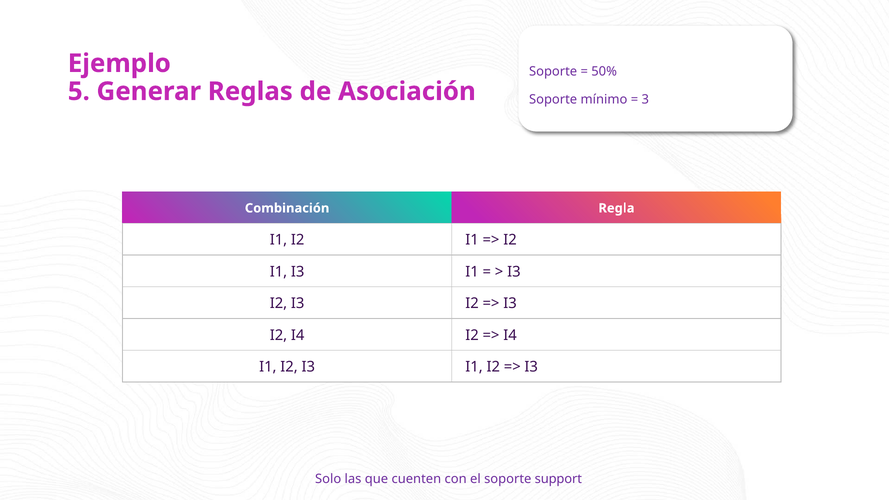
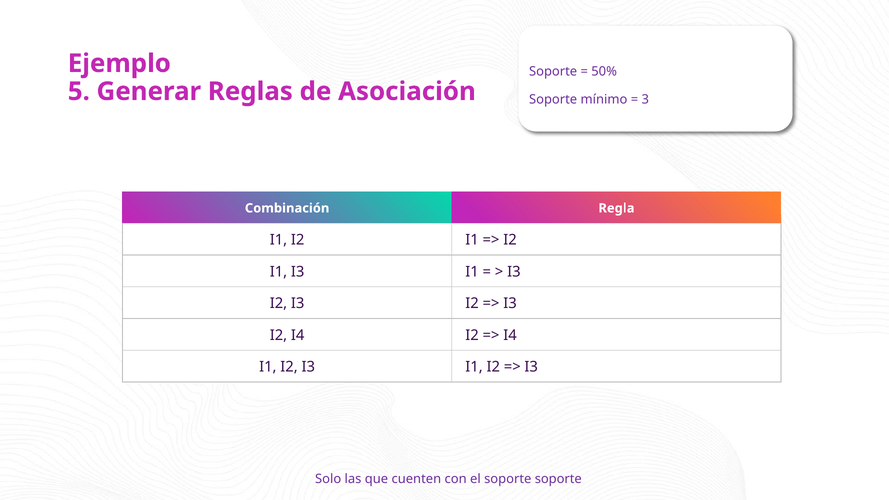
soporte support: support -> soporte
